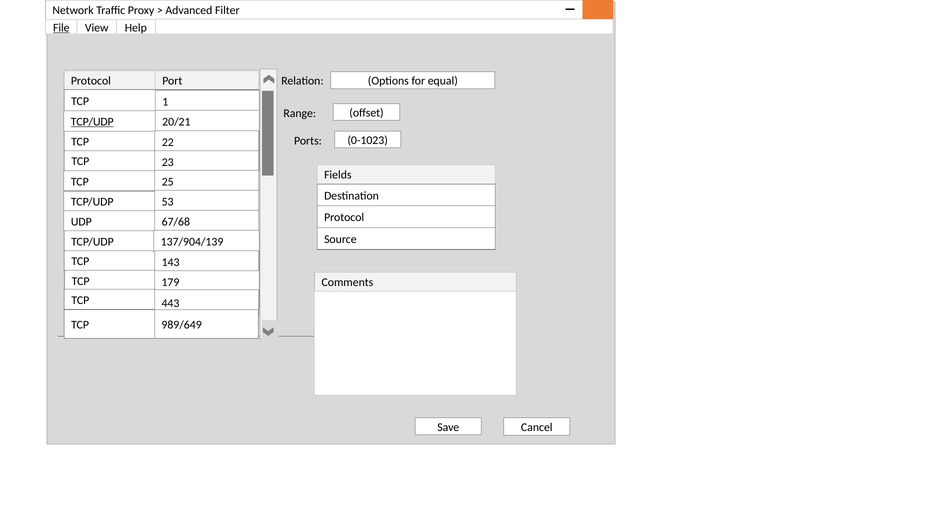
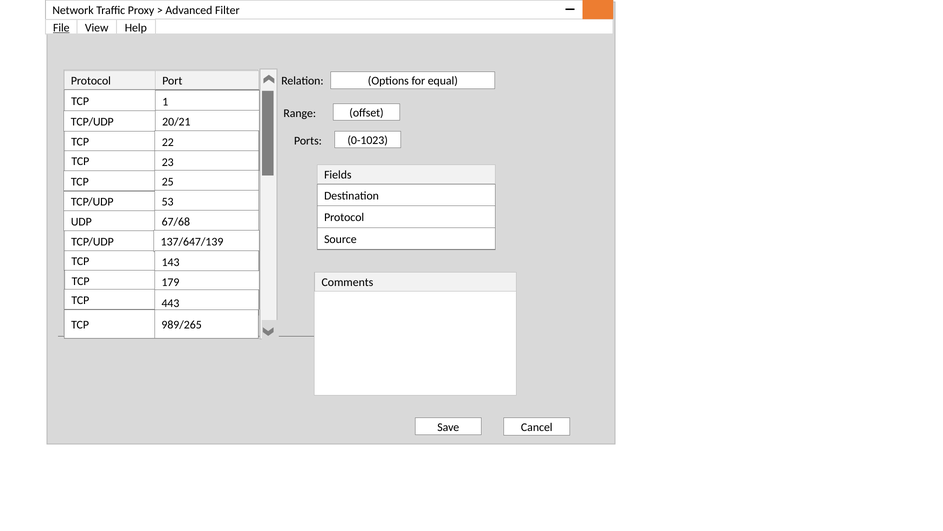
TCP/UDP at (92, 122) underline: present -> none
137/904/139: 137/904/139 -> 137/647/139
989/649: 989/649 -> 989/265
